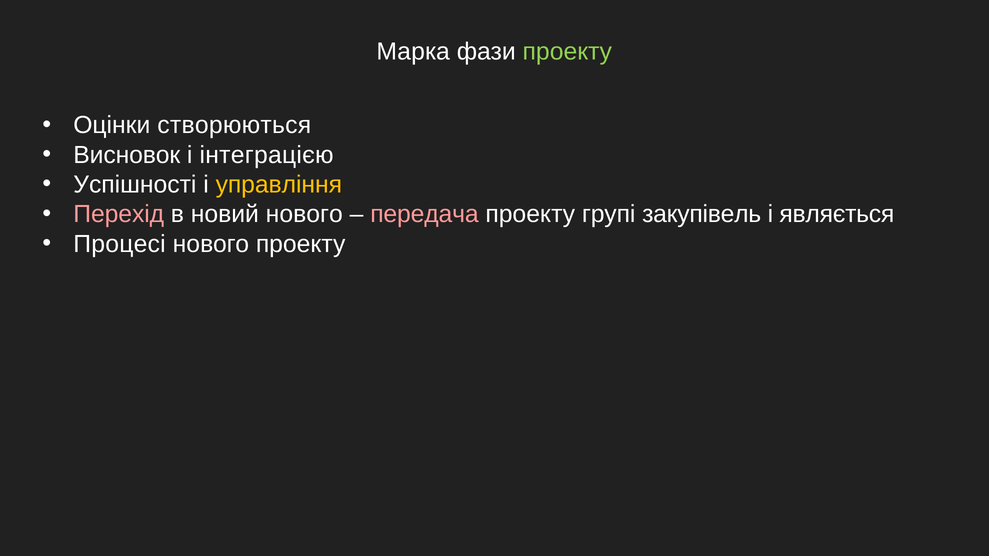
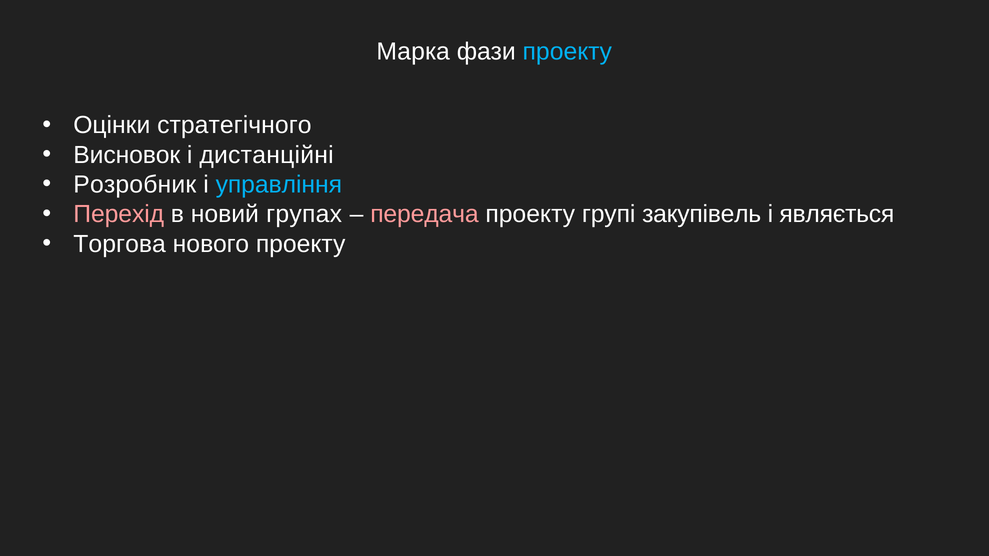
проекту at (567, 52) colour: light green -> light blue
створюються: створюються -> стратегічного
інтеграцією: інтеграцією -> дистанційні
Успішності: Успішності -> Розробник
управління colour: yellow -> light blue
новий нового: нового -> групах
Процесі: Процесі -> Торгова
